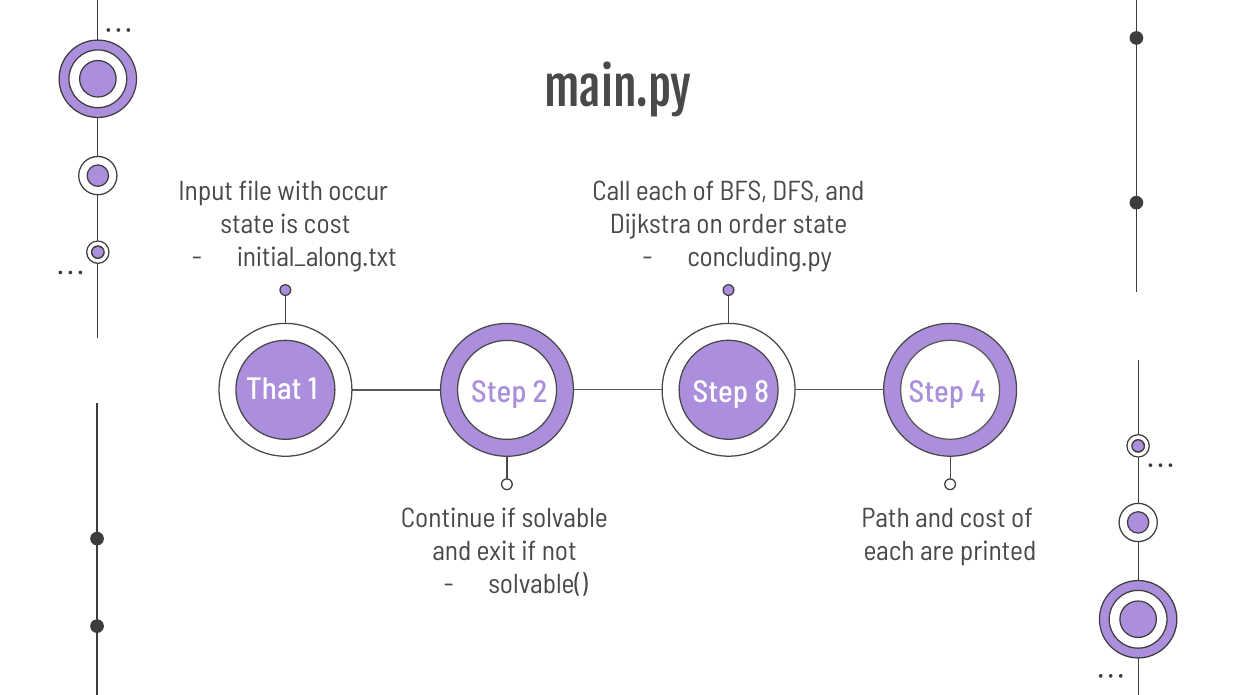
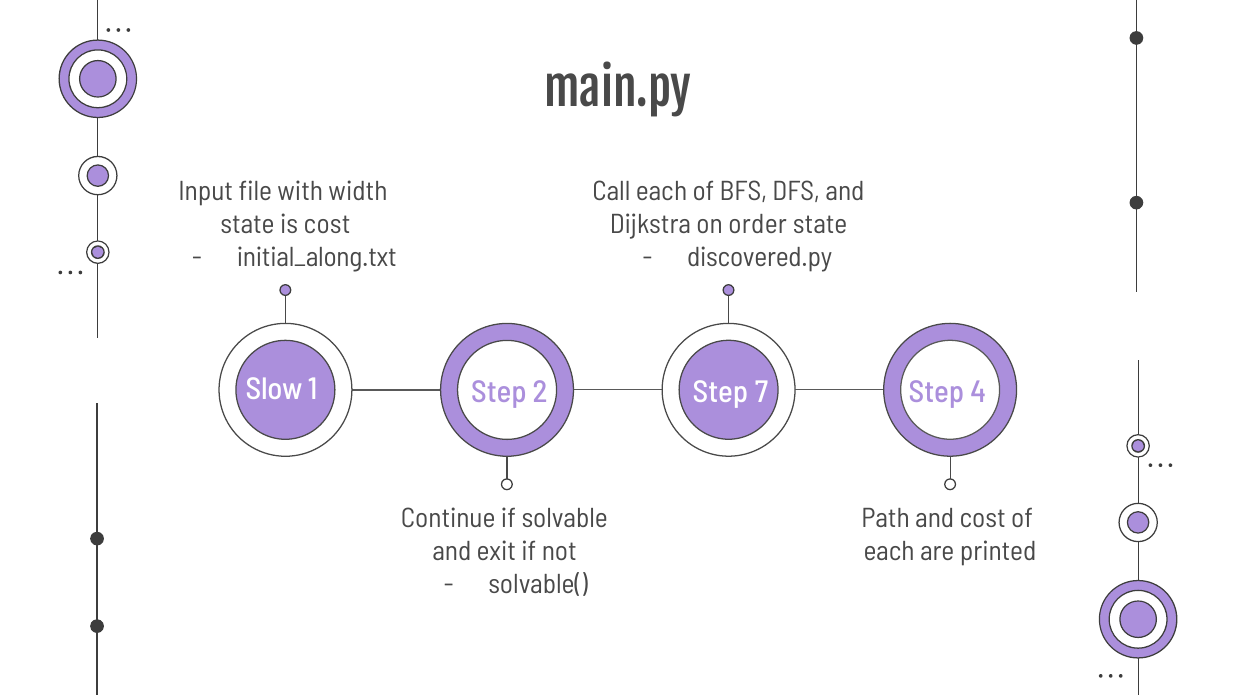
occur: occur -> width
concluding.py: concluding.py -> discovered.py
That: That -> Slow
8: 8 -> 7
